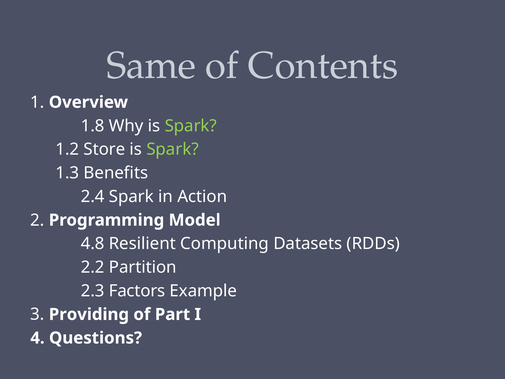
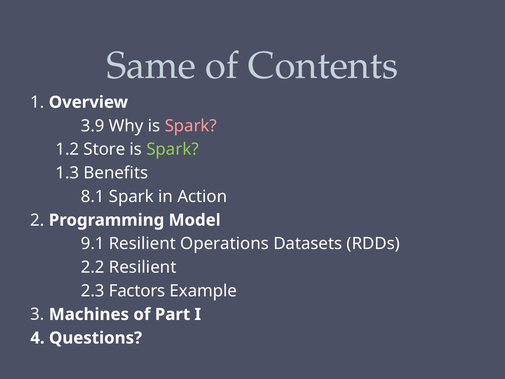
1.8: 1.8 -> 3.9
Spark at (191, 126) colour: light green -> pink
2.4: 2.4 -> 8.1
4.8: 4.8 -> 9.1
Computing: Computing -> Operations
2.2 Partition: Partition -> Resilient
Providing: Providing -> Machines
